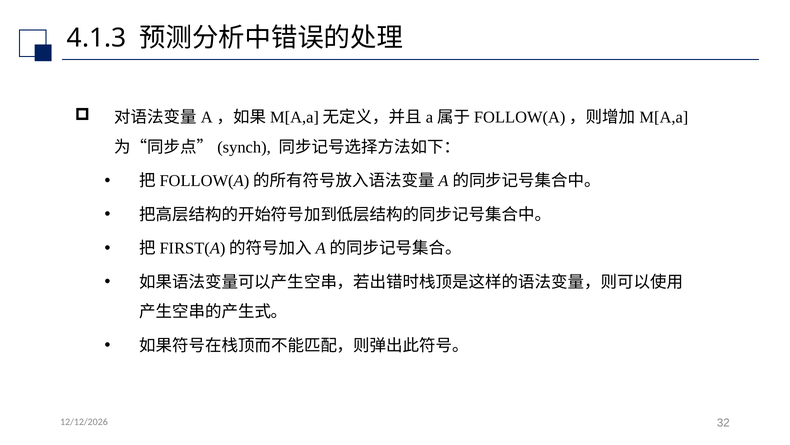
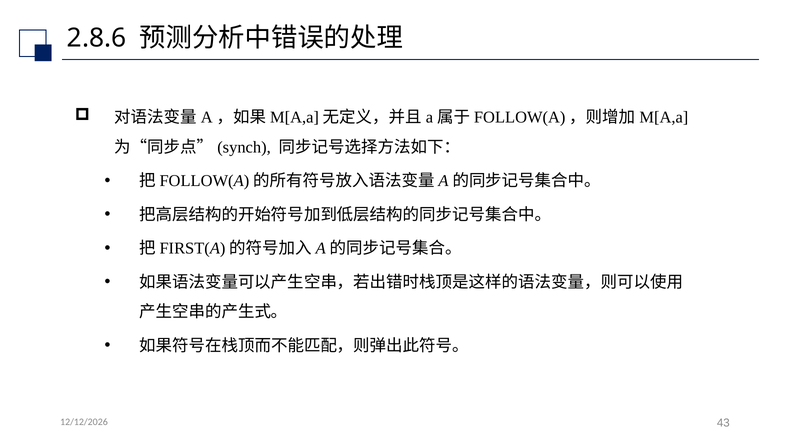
4.1.3: 4.1.3 -> 2.8.6
32: 32 -> 43
